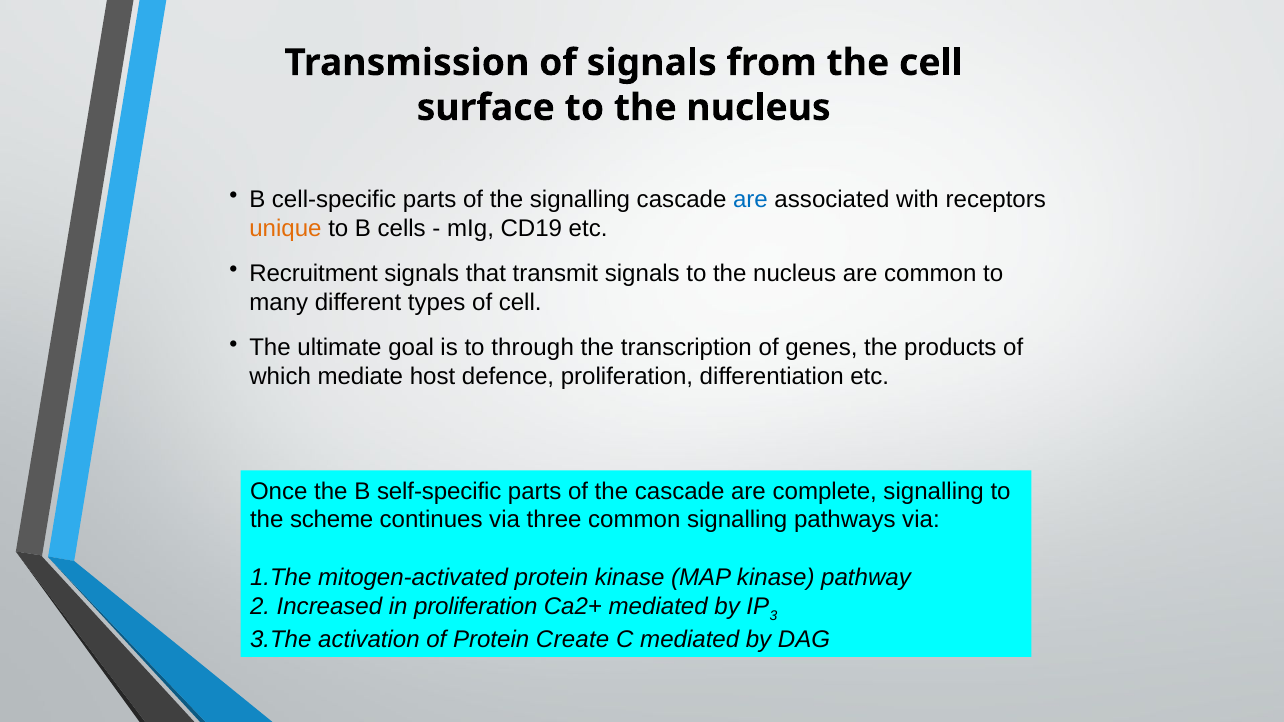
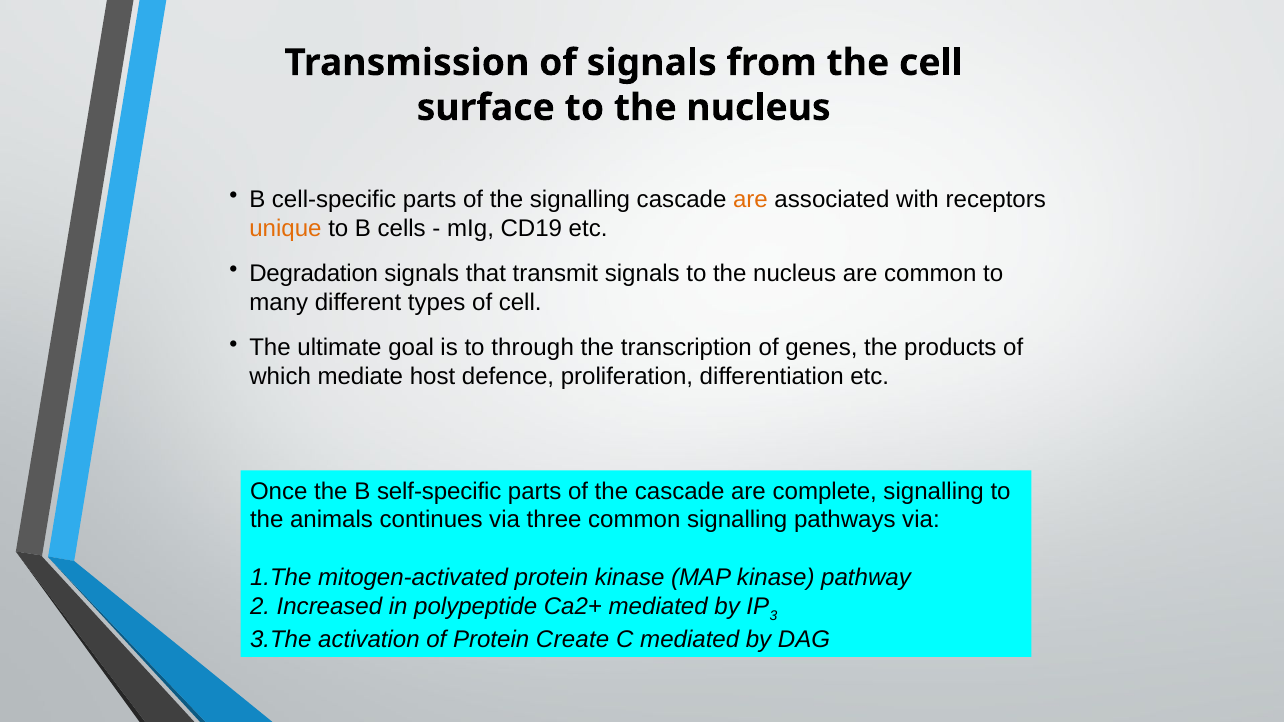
are at (750, 200) colour: blue -> orange
Recruitment: Recruitment -> Degradation
scheme: scheme -> animals
in proliferation: proliferation -> polypeptide
